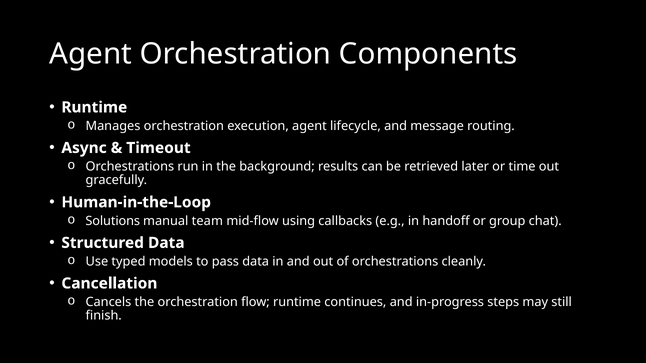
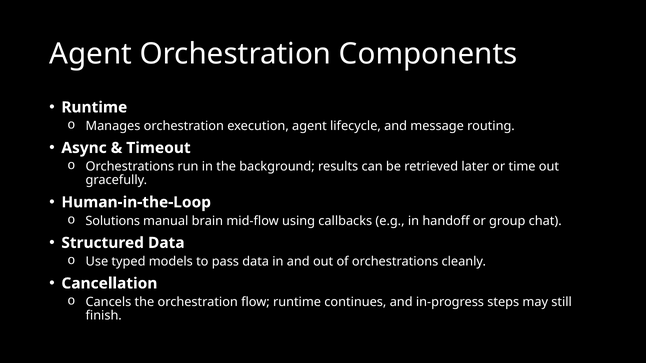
team: team -> brain
